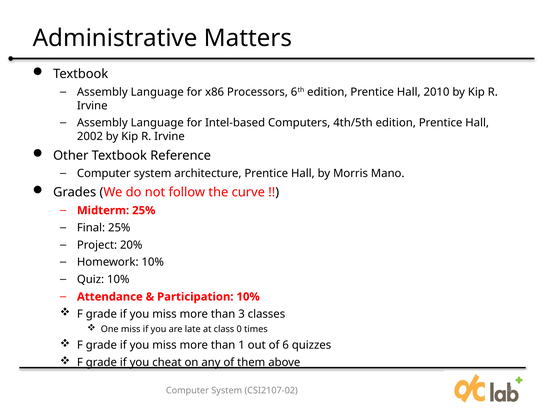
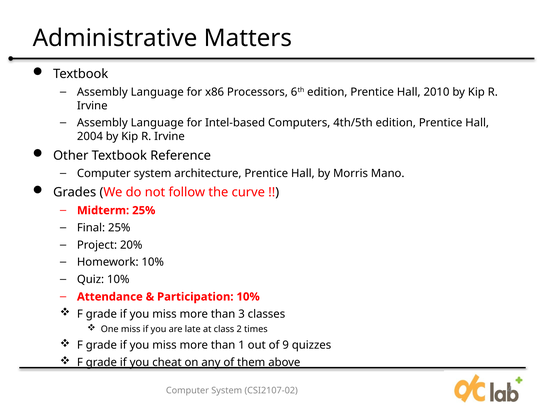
2002: 2002 -> 2004
0: 0 -> 2
6: 6 -> 9
